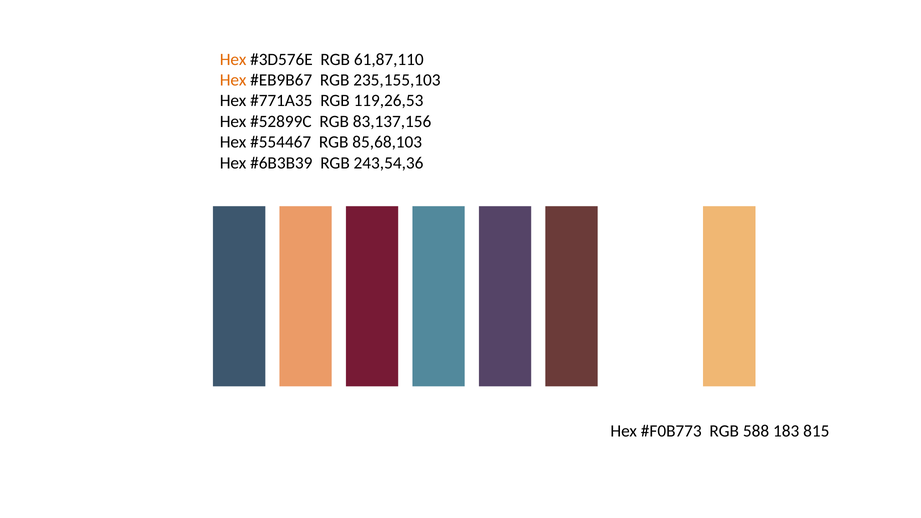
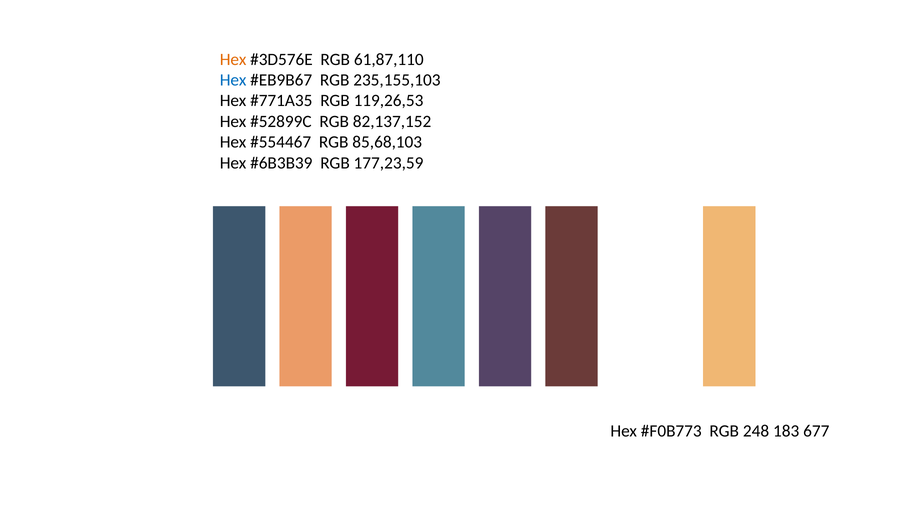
Hex at (233, 80) colour: orange -> blue
83,137,156: 83,137,156 -> 82,137,152
243,54,36: 243,54,36 -> 177,23,59
588: 588 -> 248
815: 815 -> 677
